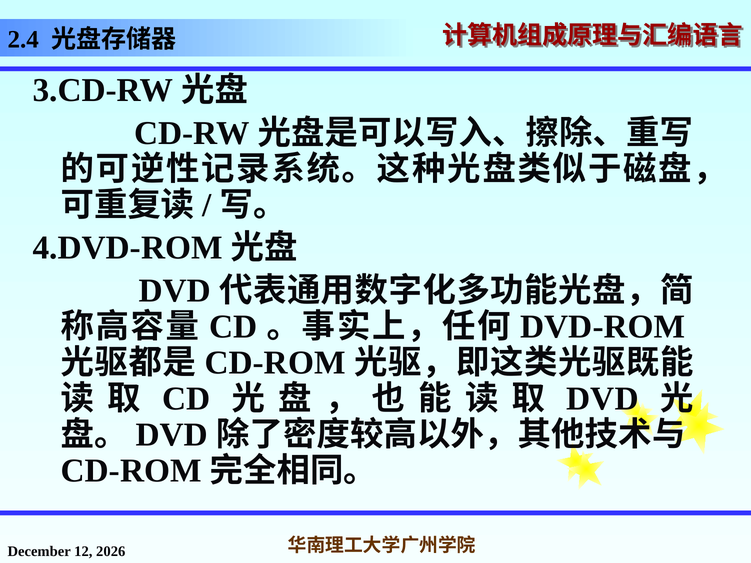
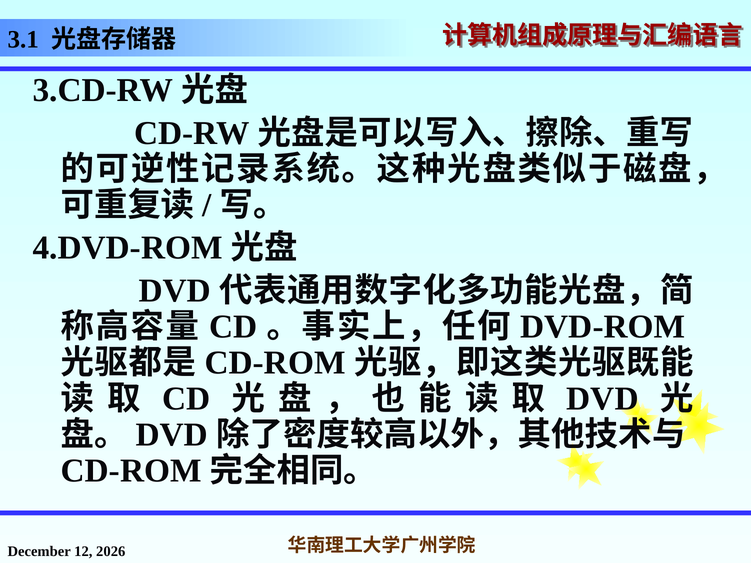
2.4: 2.4 -> 3.1
